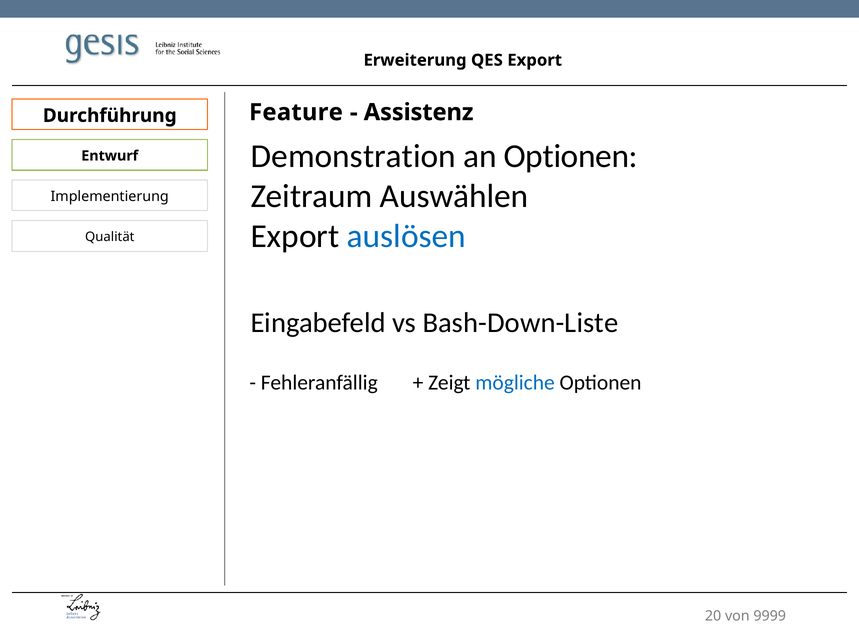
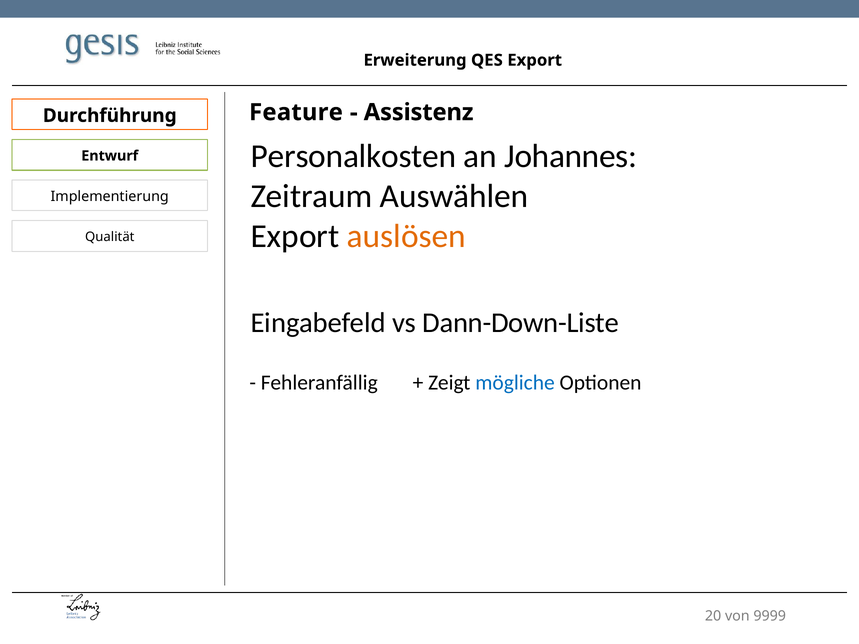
Demonstration: Demonstration -> Personalkosten
an Optionen: Optionen -> Johannes
auslösen colour: blue -> orange
Bash-Down-Liste: Bash-Down-Liste -> Dann-Down-Liste
